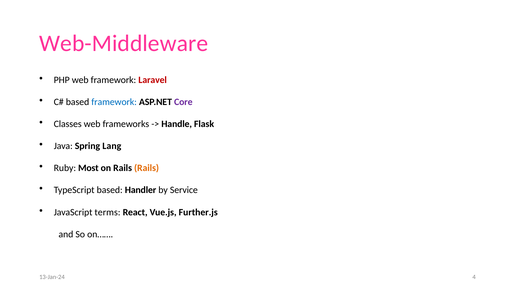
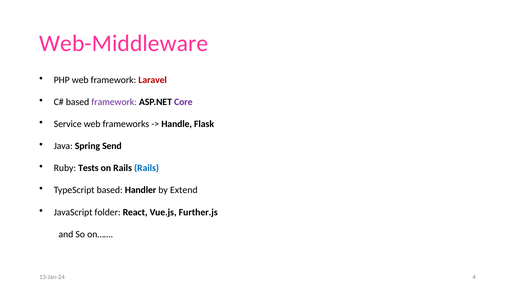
framework at (114, 102) colour: blue -> purple
Classes: Classes -> Service
Lang: Lang -> Send
Most: Most -> Tests
Rails at (147, 168) colour: orange -> blue
Service: Service -> Extend
terms: terms -> folder
